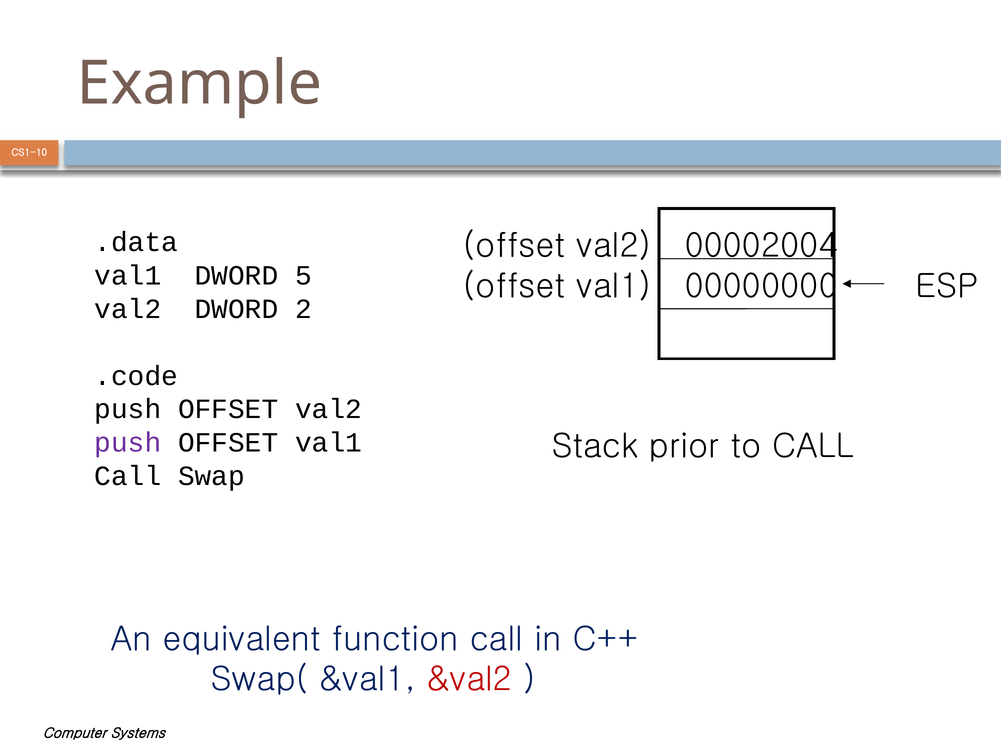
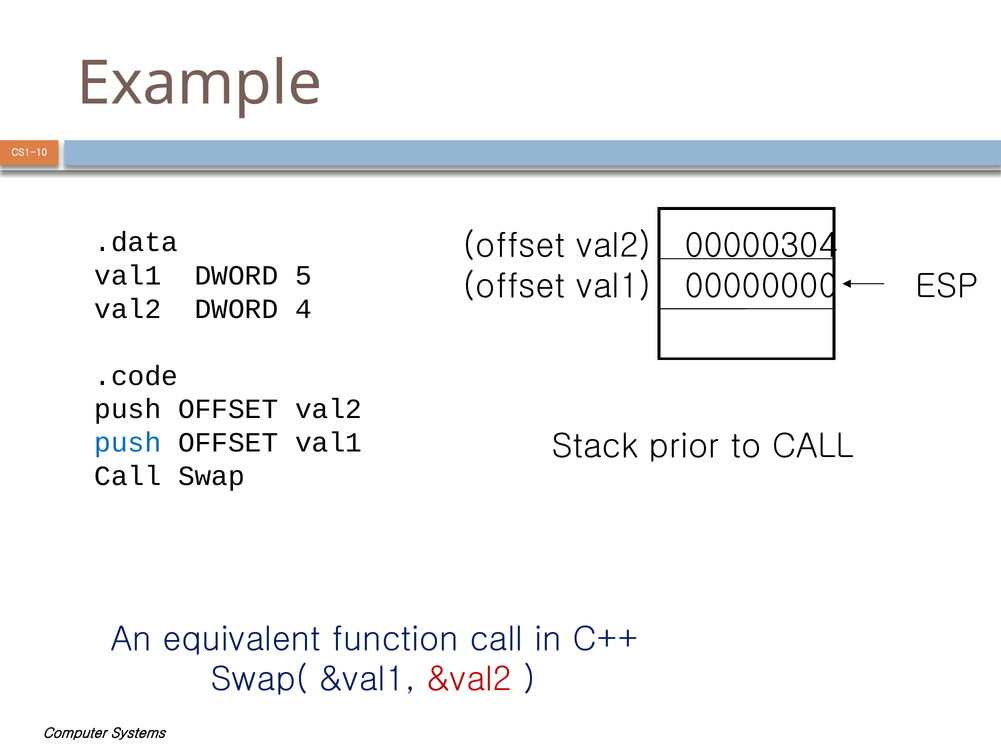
00002004: 00002004 -> 00000304
2: 2 -> 4
push at (128, 442) colour: purple -> blue
